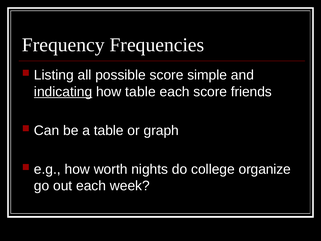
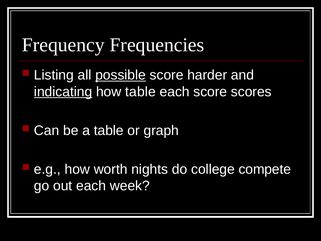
possible underline: none -> present
simple: simple -> harder
friends: friends -> scores
organize: organize -> compete
